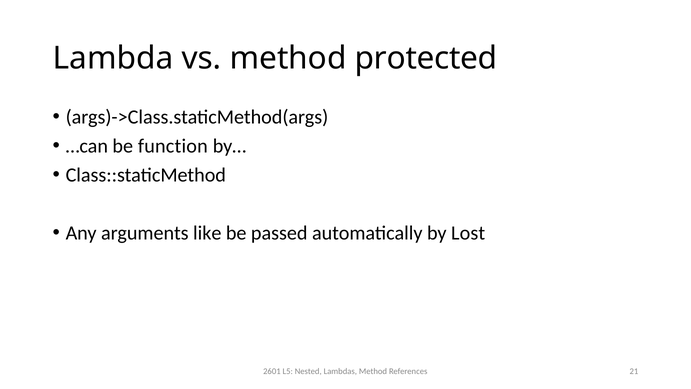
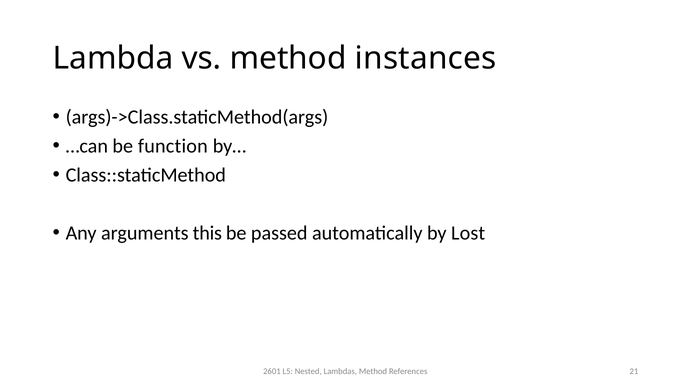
protected: protected -> instances
like: like -> this
